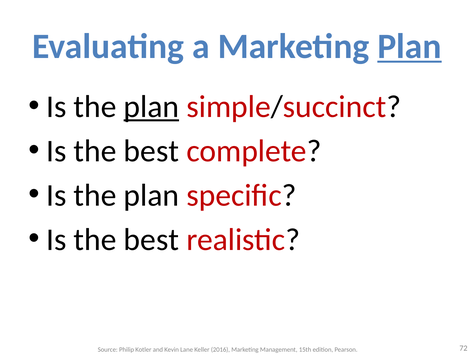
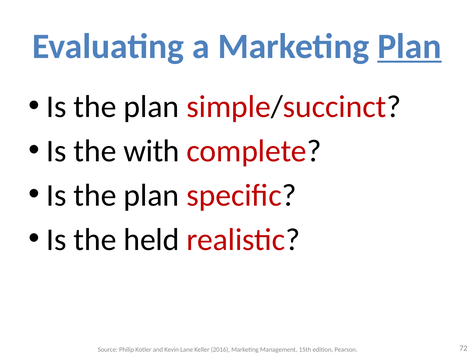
plan at (151, 106) underline: present -> none
best at (151, 151): best -> with
best at (151, 239): best -> held
